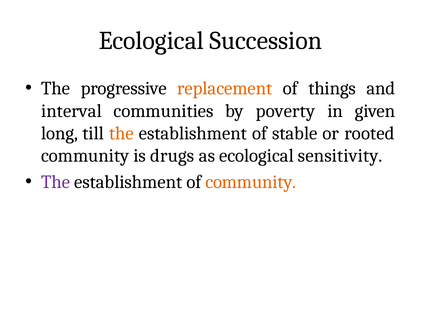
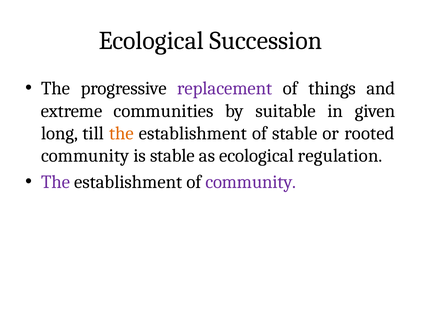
replacement colour: orange -> purple
interval: interval -> extreme
poverty: poverty -> suitable
is drugs: drugs -> stable
sensitivity: sensitivity -> regulation
community at (251, 182) colour: orange -> purple
